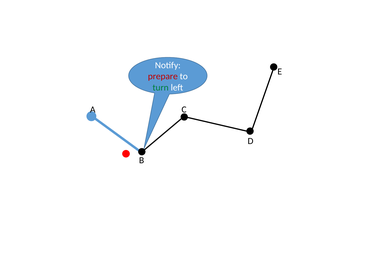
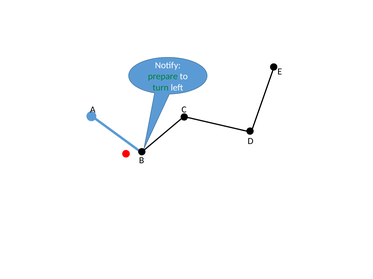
prepare colour: red -> green
